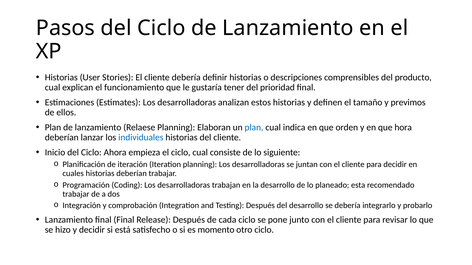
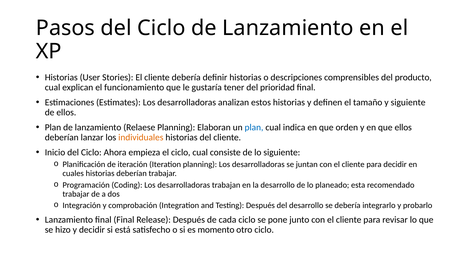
y previmos: previmos -> siguiente
que hora: hora -> ellos
individuales colour: blue -> orange
